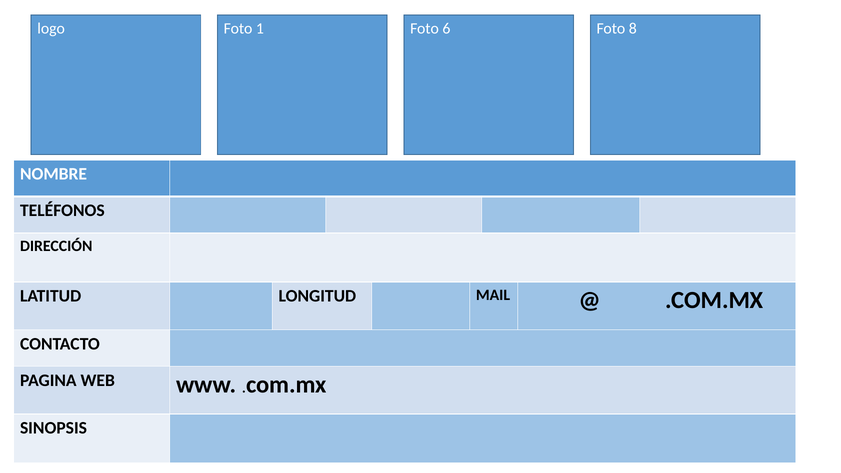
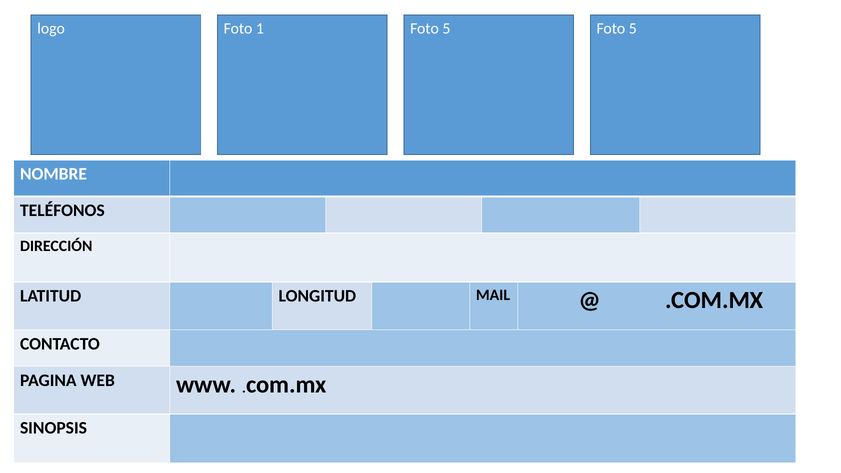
1 Foto 6: 6 -> 5
8 at (633, 29): 8 -> 5
